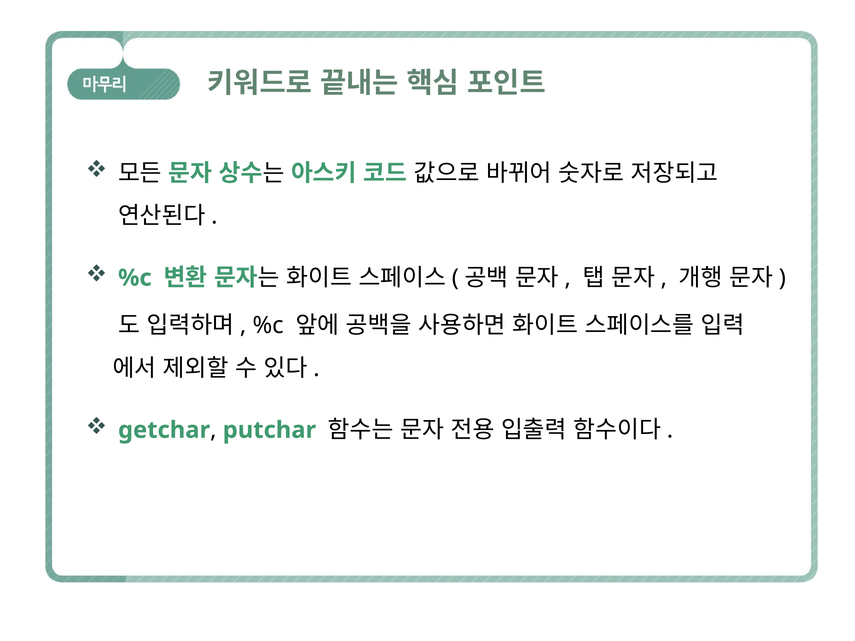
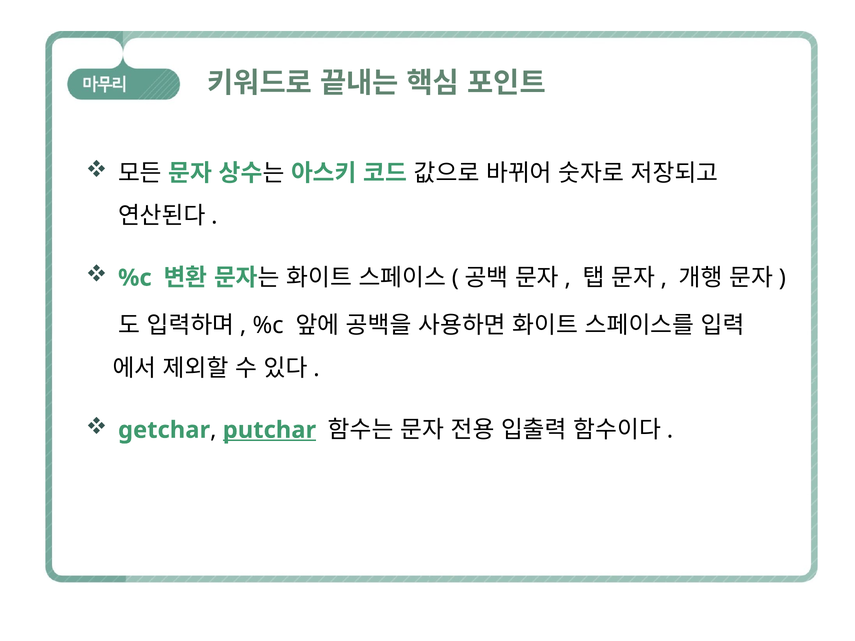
putchar underline: none -> present
